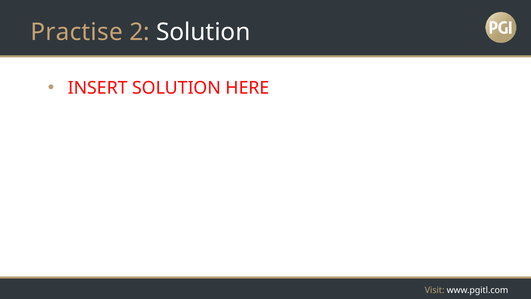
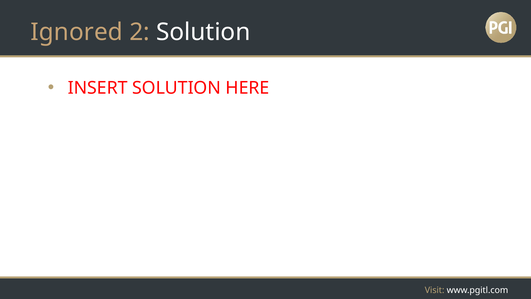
Practise: Practise -> Ignored
